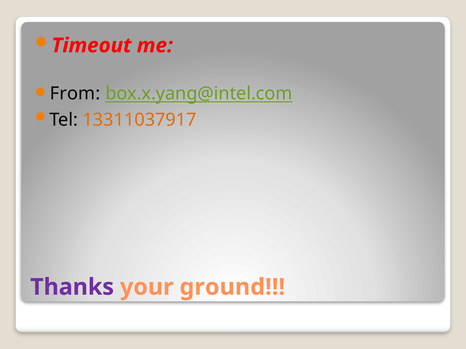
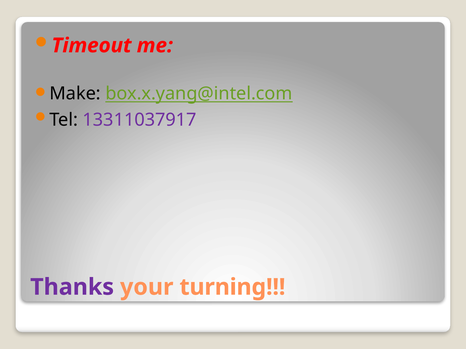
From: From -> Make
13311037917 colour: orange -> purple
ground: ground -> turning
